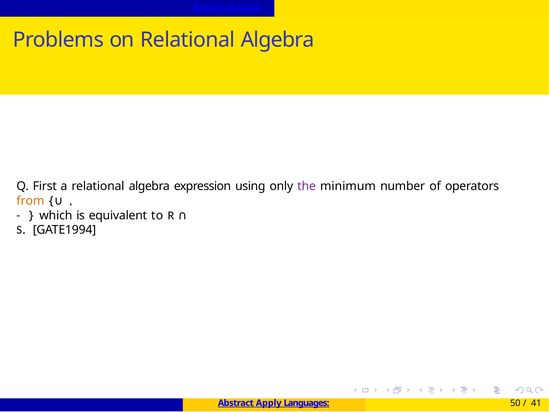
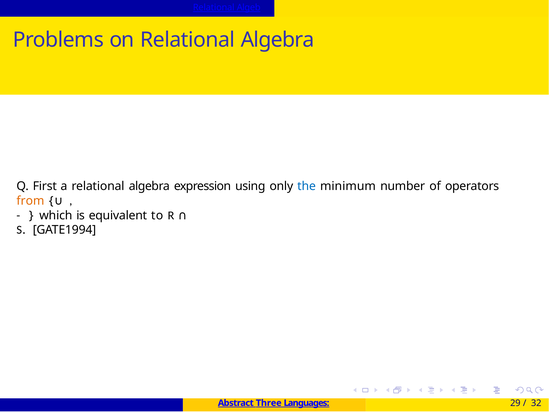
the colour: purple -> blue
Apply: Apply -> Three
50: 50 -> 29
41: 41 -> 32
